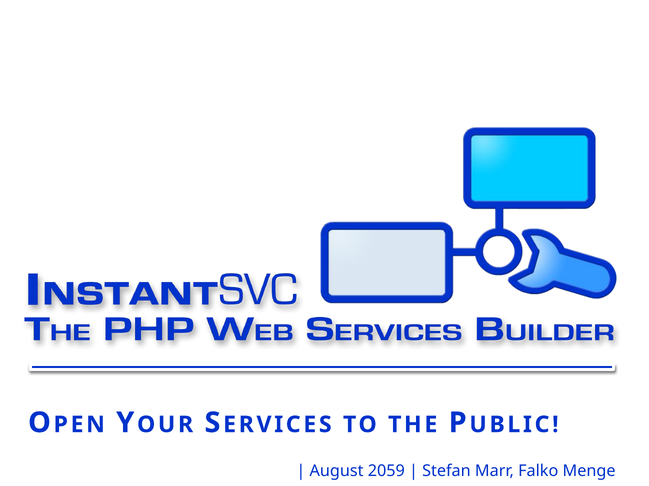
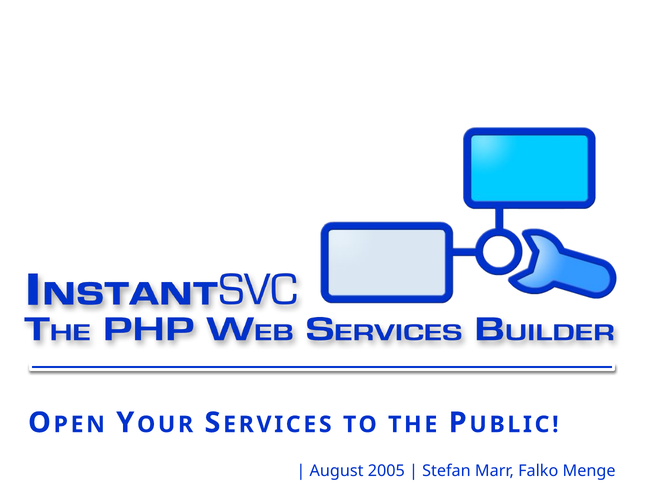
2059: 2059 -> 2005
